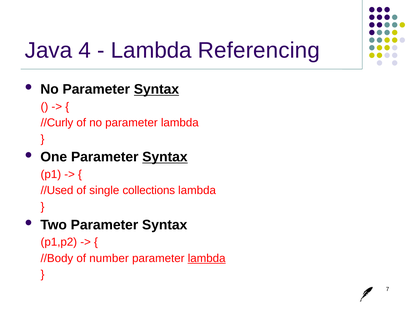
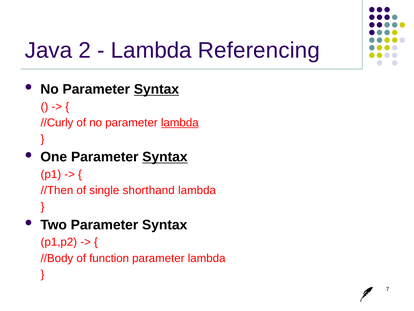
4: 4 -> 2
lambda at (180, 123) underline: none -> present
//Used: //Used -> //Then
collections: collections -> shorthand
number: number -> function
lambda at (207, 258) underline: present -> none
